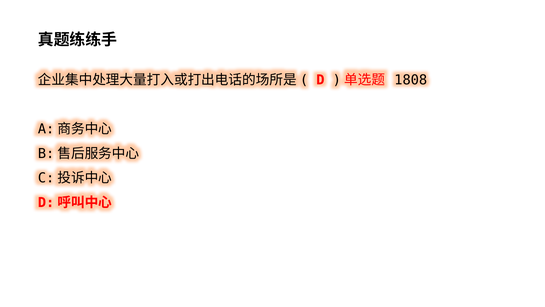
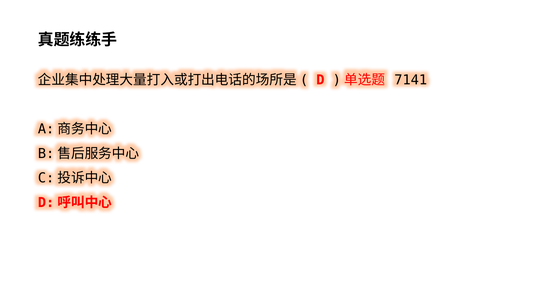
1808: 1808 -> 7141
